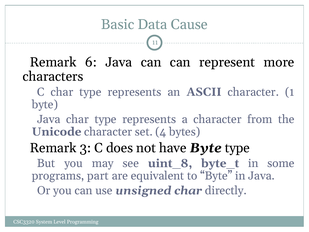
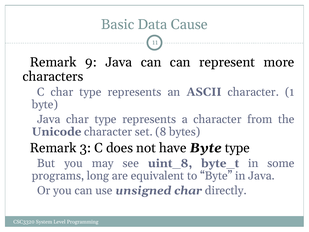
6: 6 -> 9
4: 4 -> 8
part: part -> long
